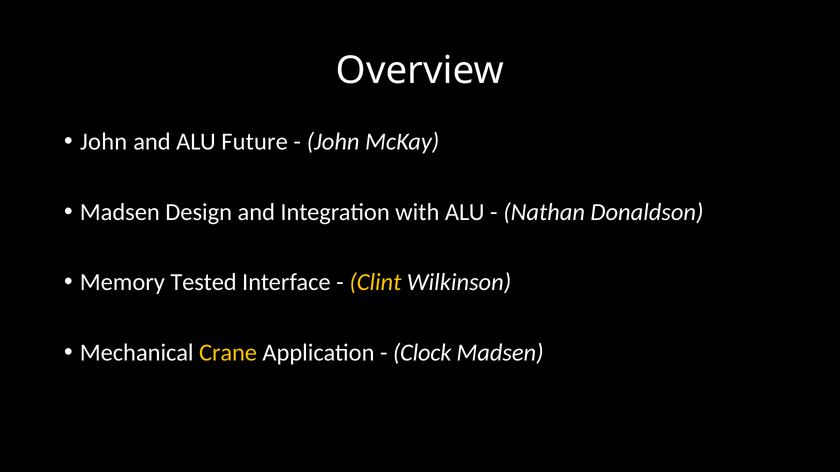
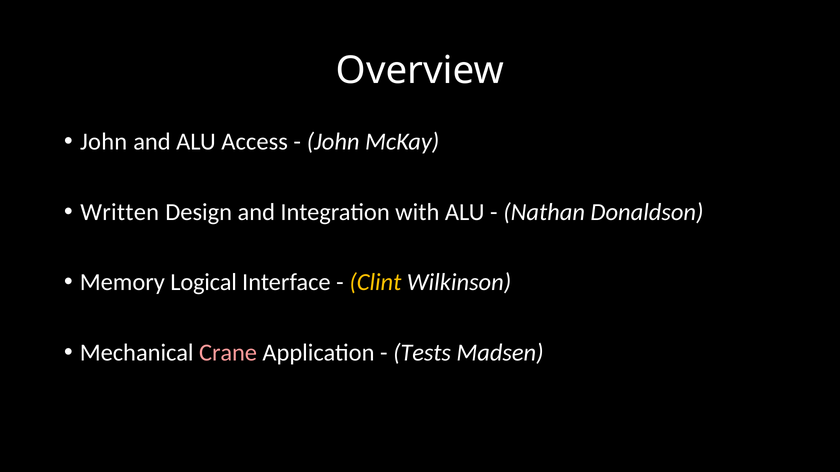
Future: Future -> Access
Madsen at (120, 212): Madsen -> Written
Tested: Tested -> Logical
Crane colour: yellow -> pink
Clock: Clock -> Tests
